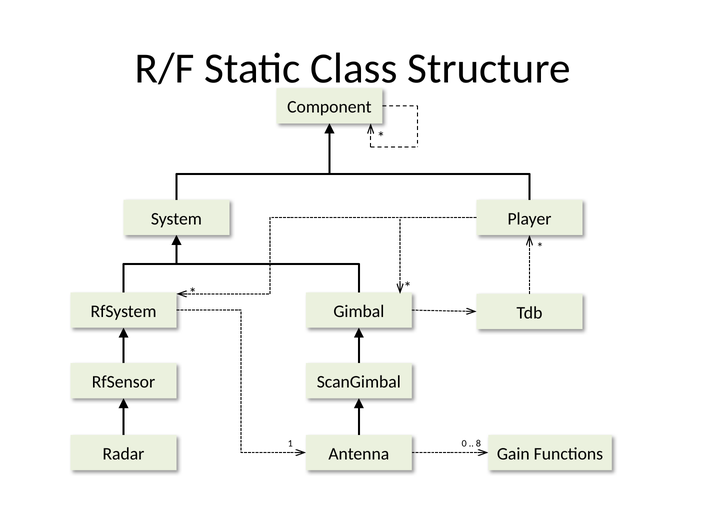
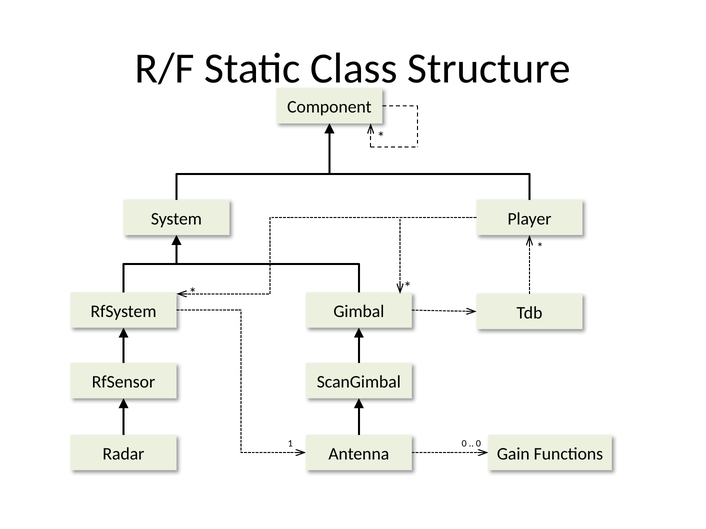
8 at (478, 444): 8 -> 0
